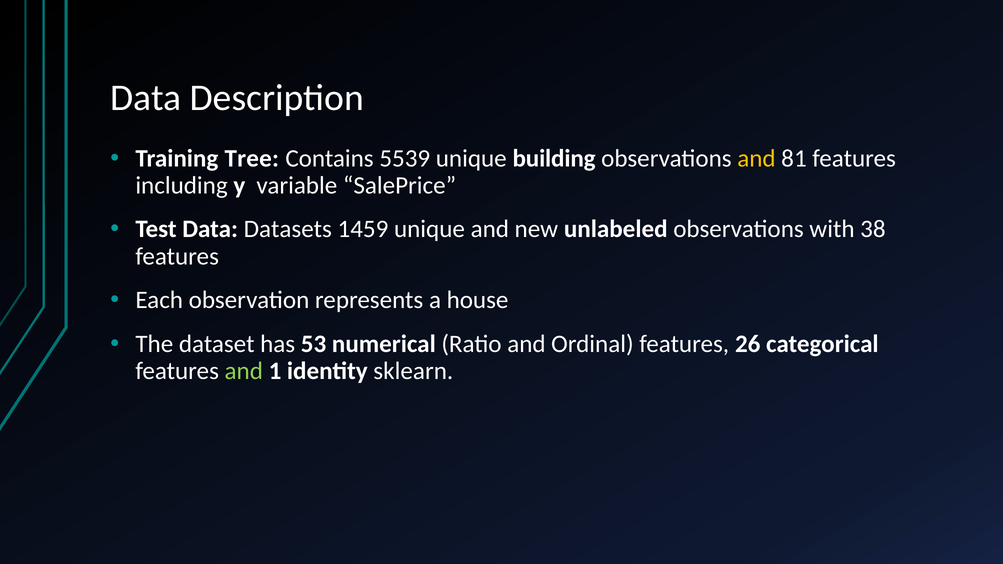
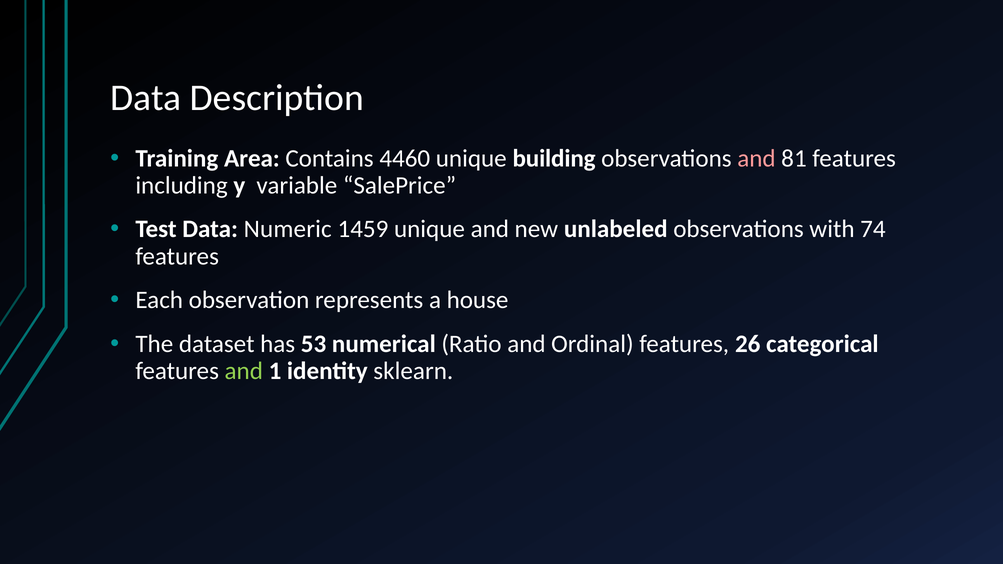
Tree: Tree -> Area
5539: 5539 -> 4460
and at (756, 158) colour: yellow -> pink
Datasets: Datasets -> Numeric
38: 38 -> 74
